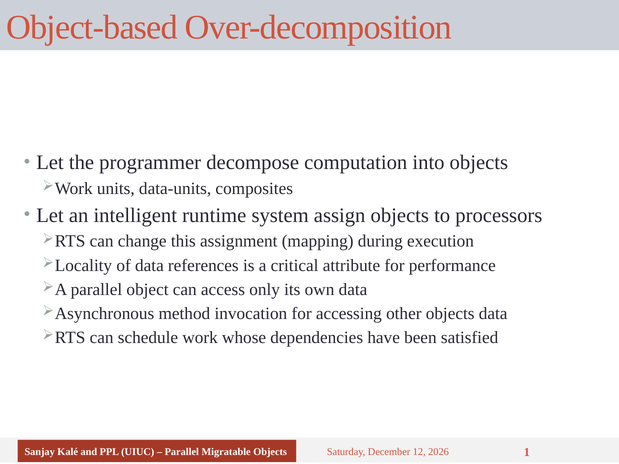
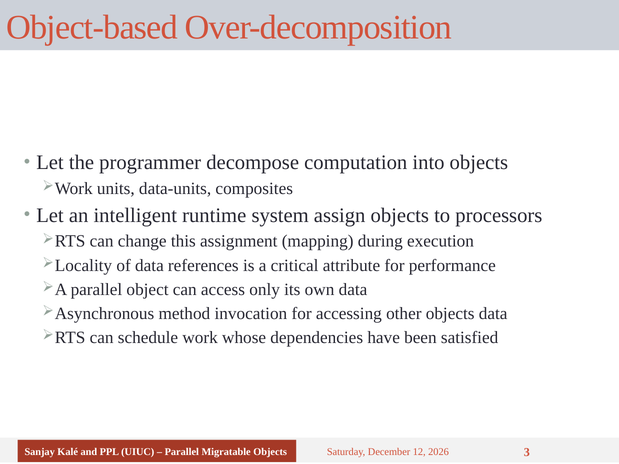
1: 1 -> 3
